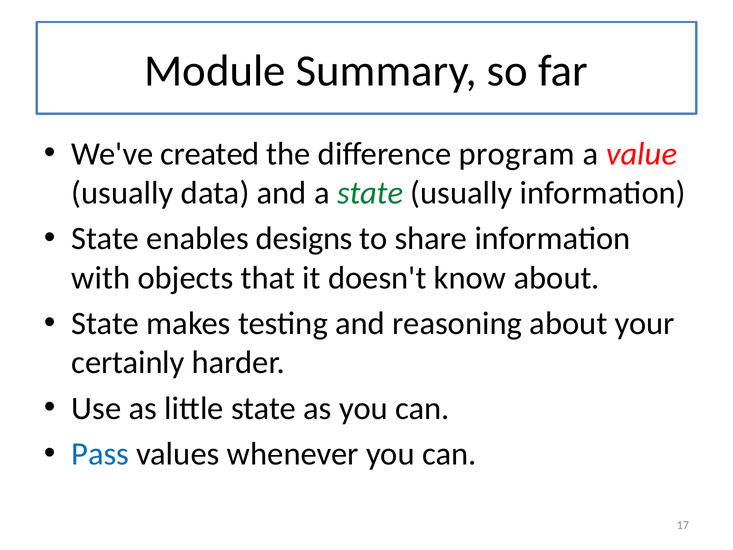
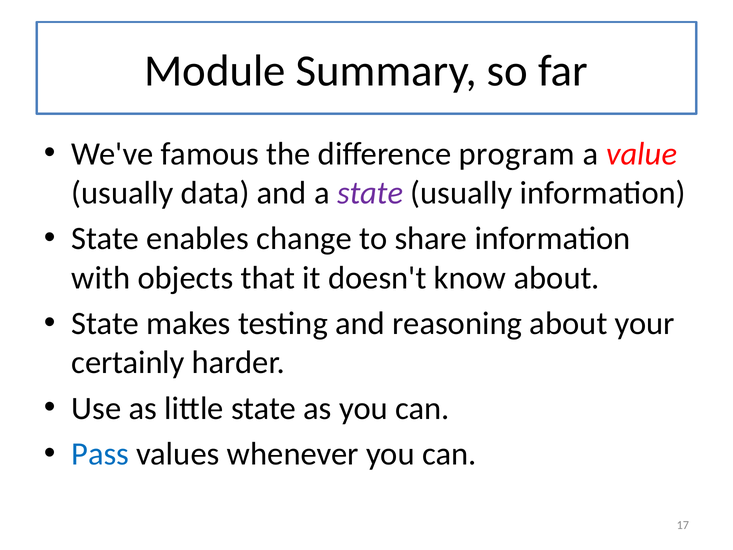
created: created -> famous
state at (370, 193) colour: green -> purple
designs: designs -> change
